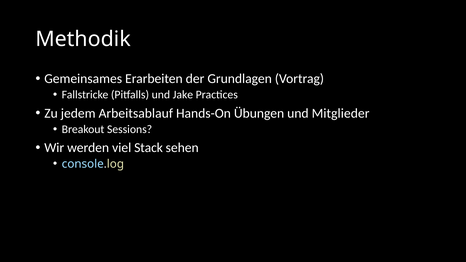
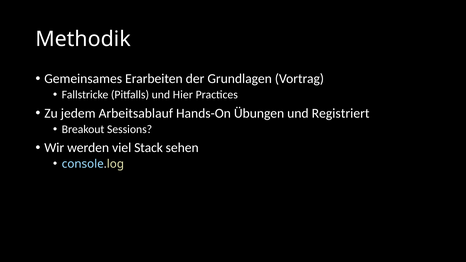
Jake: Jake -> Hier
Mitglieder: Mitglieder -> Registriert
